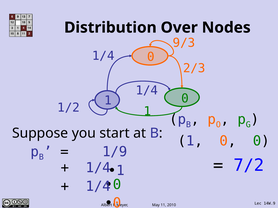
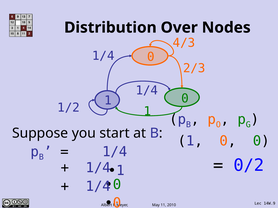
9/3: 9/3 -> 4/3
1/9 at (115, 152): 1/9 -> 1/4
7/2: 7/2 -> 0/2
